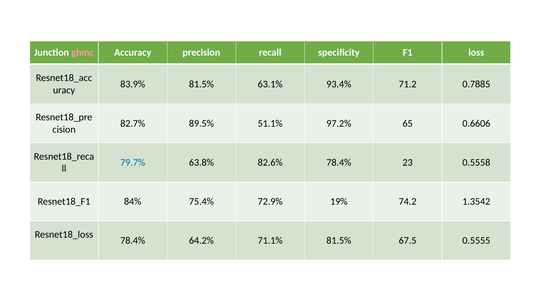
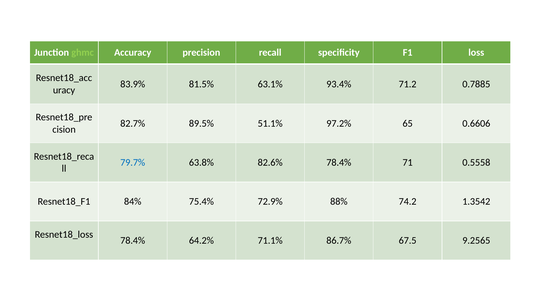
ghmc colour: pink -> light green
23: 23 -> 71
19%: 19% -> 88%
71.1% 81.5%: 81.5% -> 86.7%
0.5555: 0.5555 -> 9.2565
